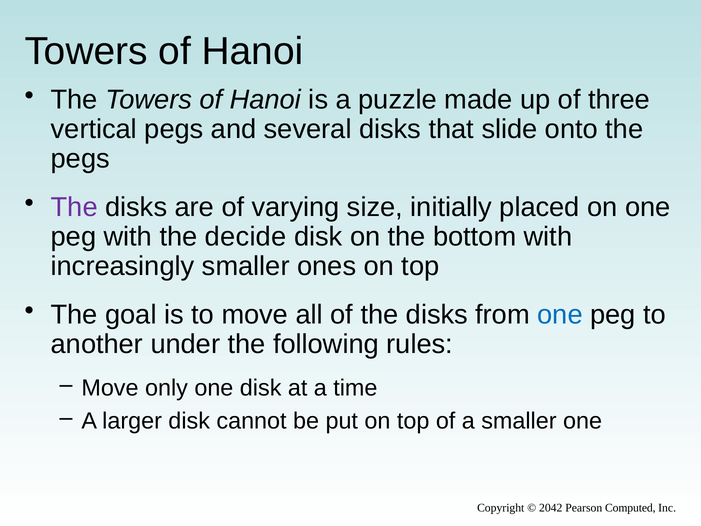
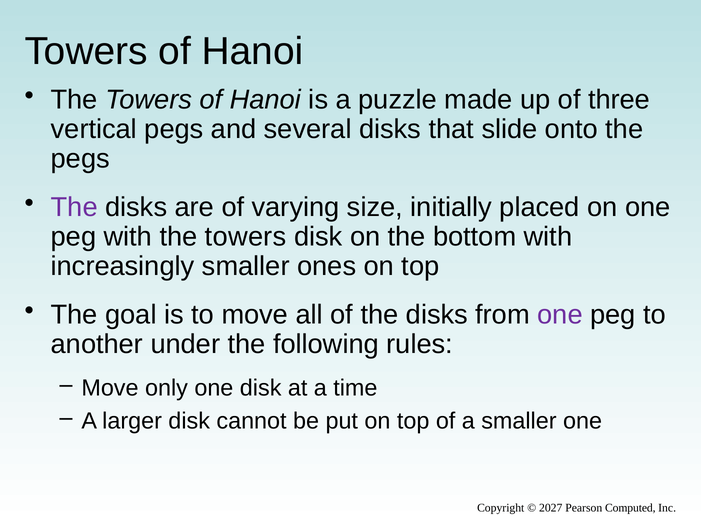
with the decide: decide -> towers
one at (560, 315) colour: blue -> purple
2042: 2042 -> 2027
